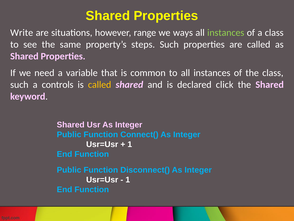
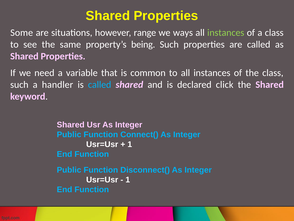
Write: Write -> Some
steps: steps -> being
controls: controls -> handler
called at (100, 84) colour: yellow -> light blue
